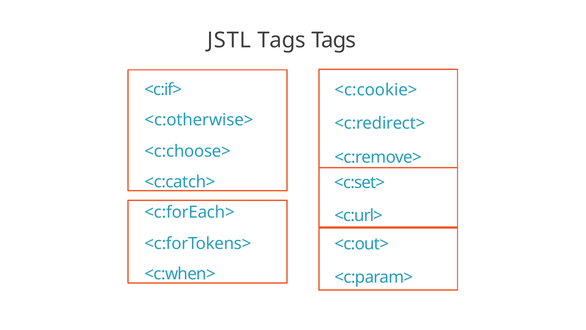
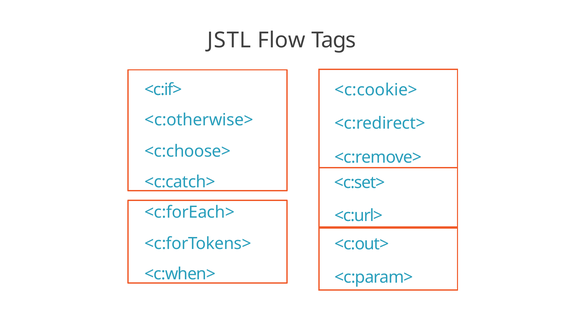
JSTL Tags: Tags -> Flow
